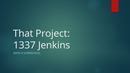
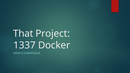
Jenkins: Jenkins -> Docker
